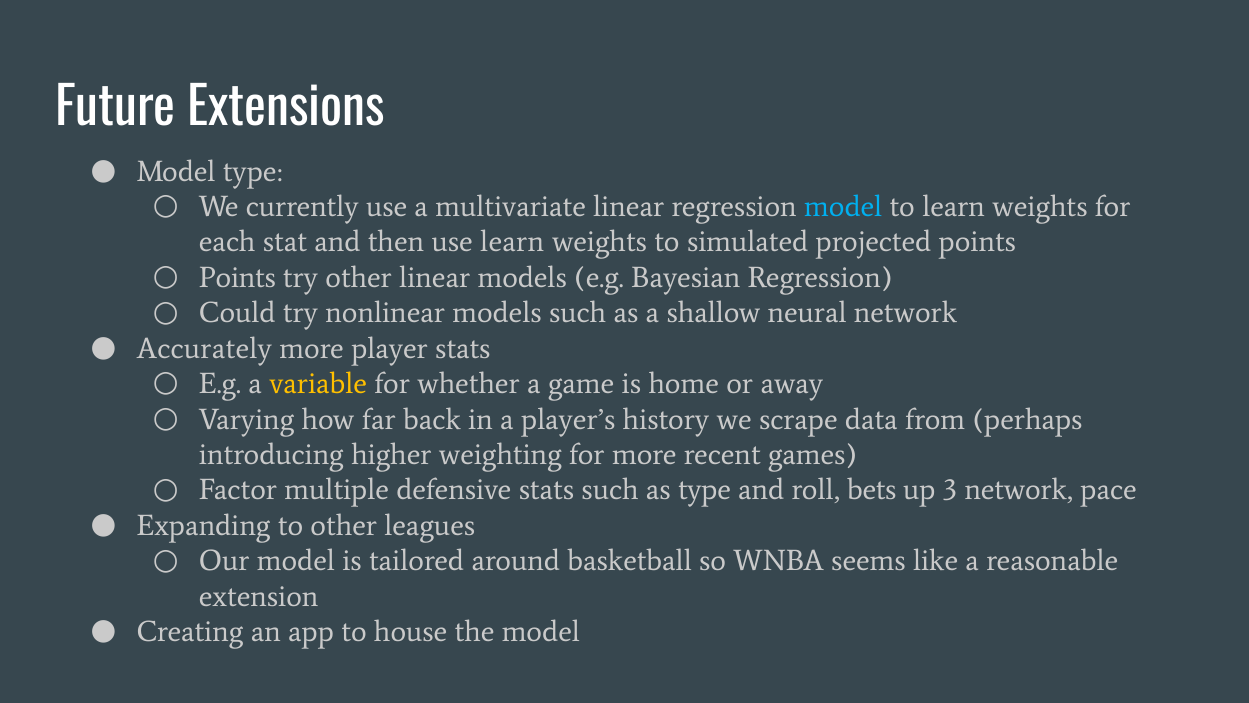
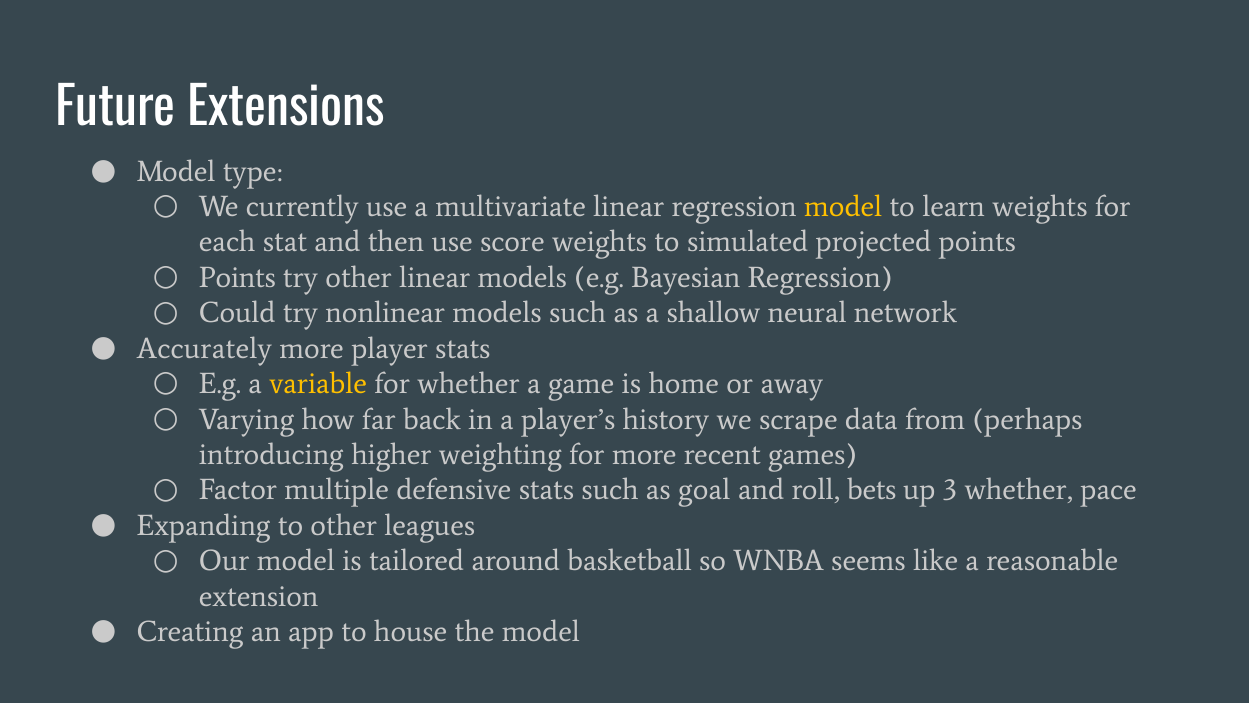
model at (843, 207) colour: light blue -> yellow
use learn: learn -> score
as type: type -> goal
3 network: network -> whether
